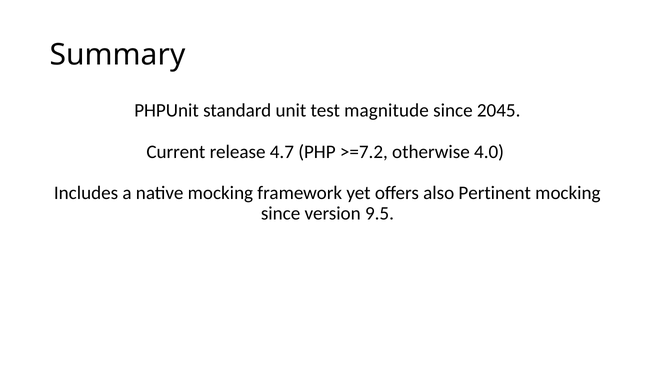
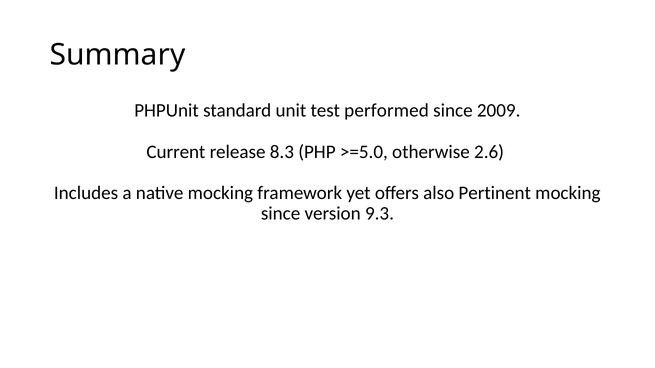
magnitude: magnitude -> performed
2045: 2045 -> 2009
4.7: 4.7 -> 8.3
>=7.2: >=7.2 -> >=5.0
4.0: 4.0 -> 2.6
9.5: 9.5 -> 9.3
